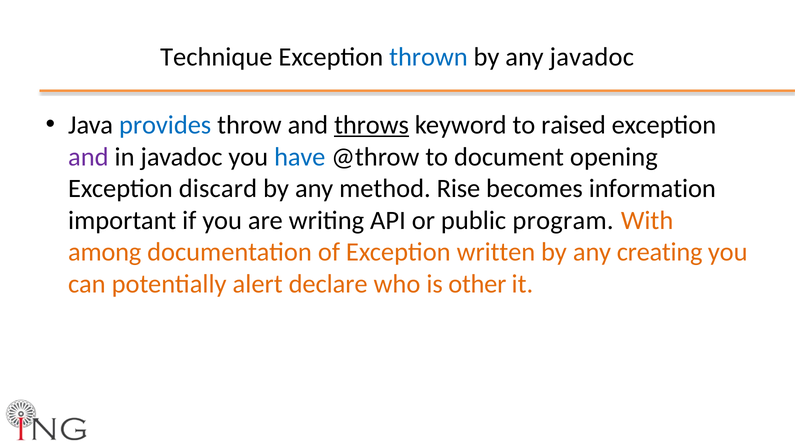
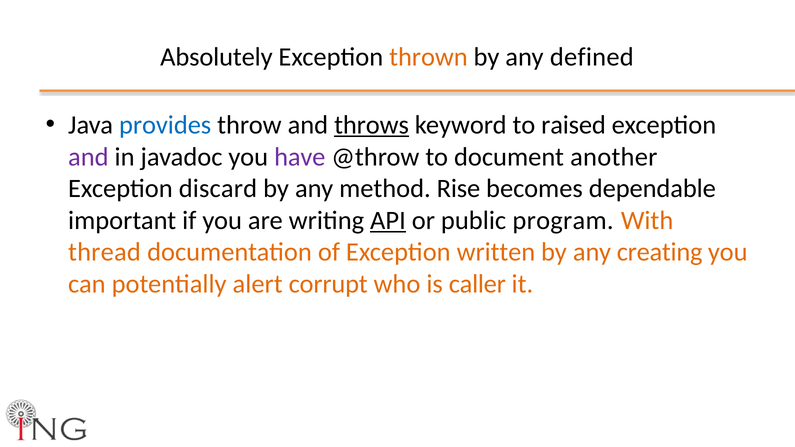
Technique: Technique -> Absolutely
thrown colour: blue -> orange
any javadoc: javadoc -> defined
have colour: blue -> purple
opening: opening -> another
information: information -> dependable
API underline: none -> present
among: among -> thread
declare: declare -> corrupt
other: other -> caller
